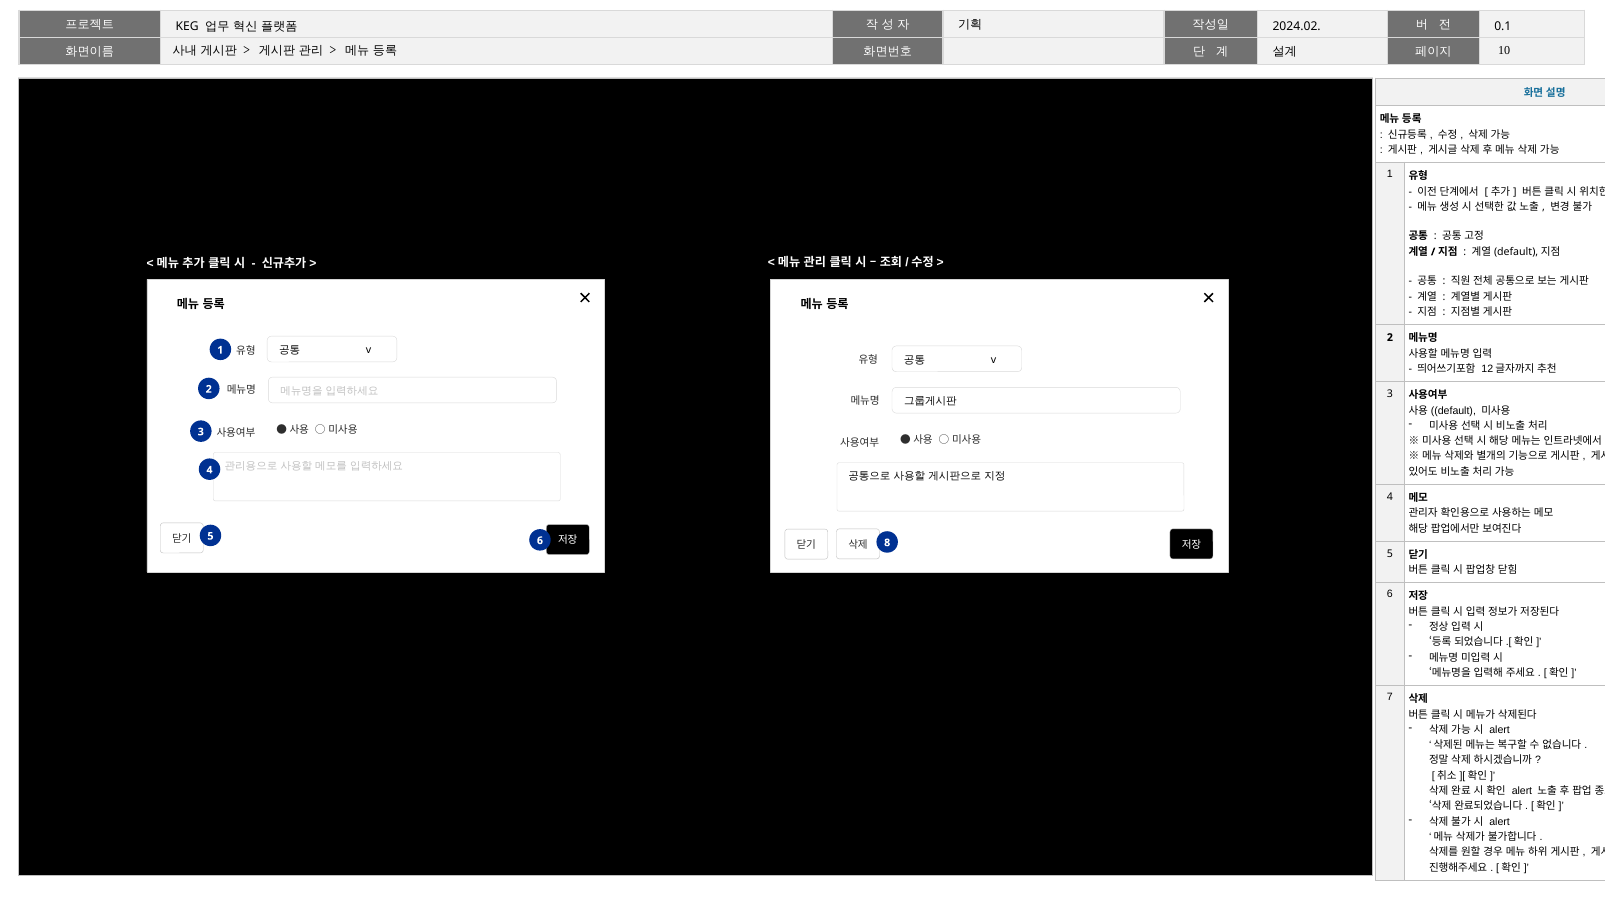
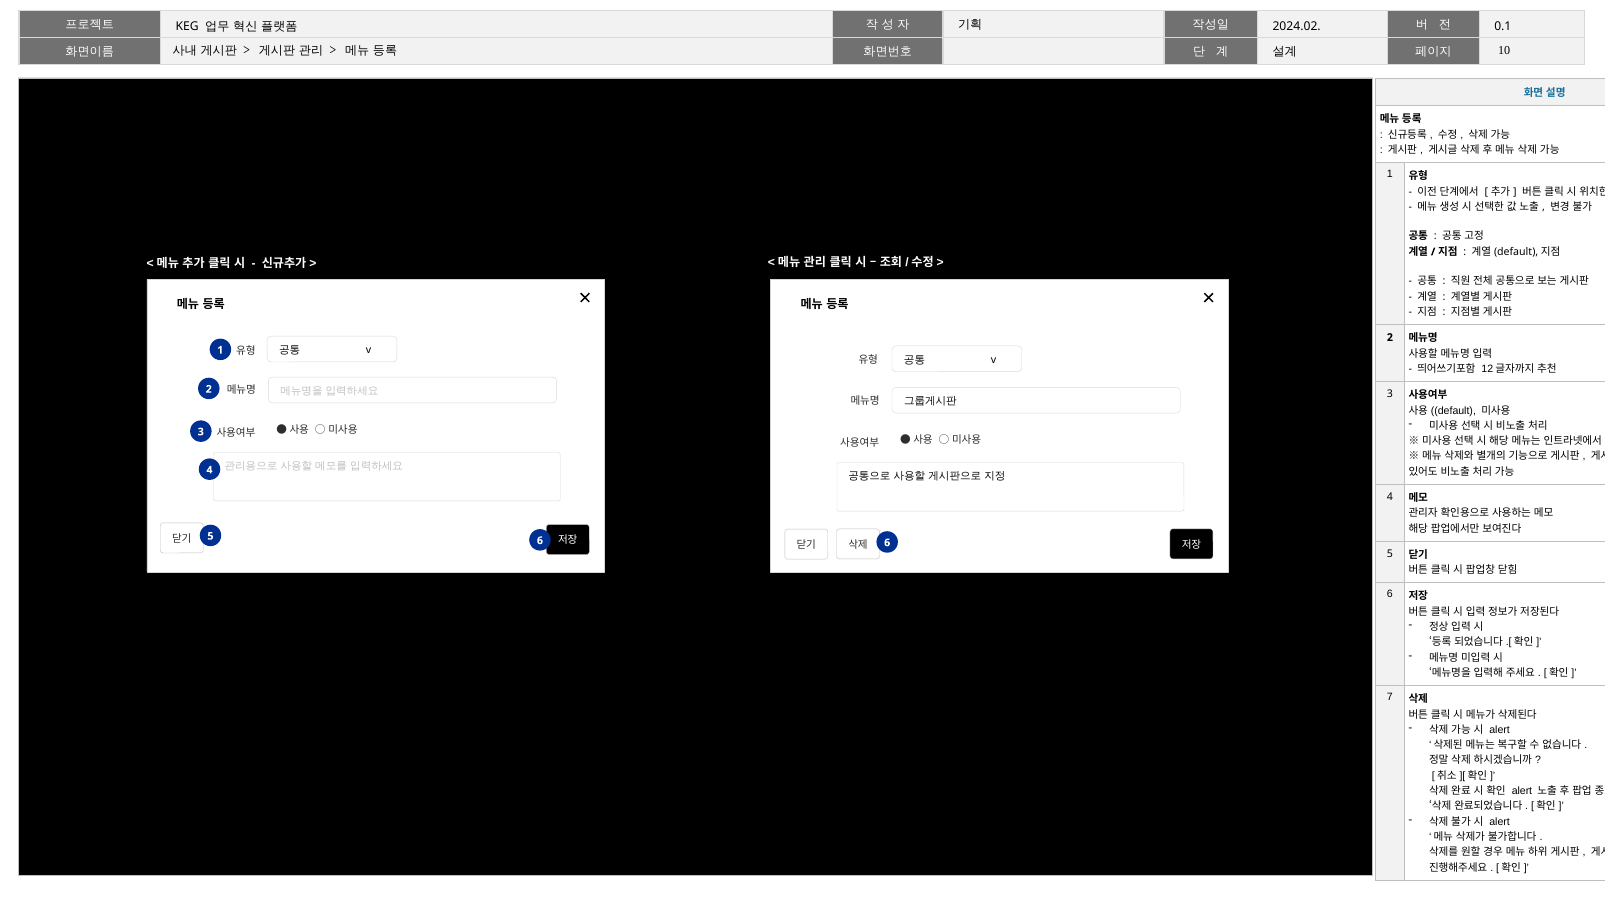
6 8: 8 -> 6
